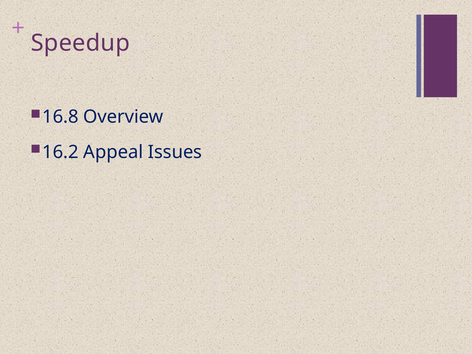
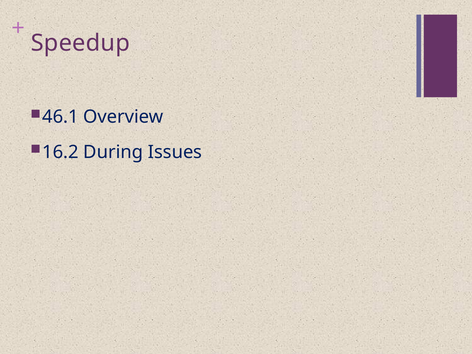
16.8: 16.8 -> 46.1
Appeal: Appeal -> During
